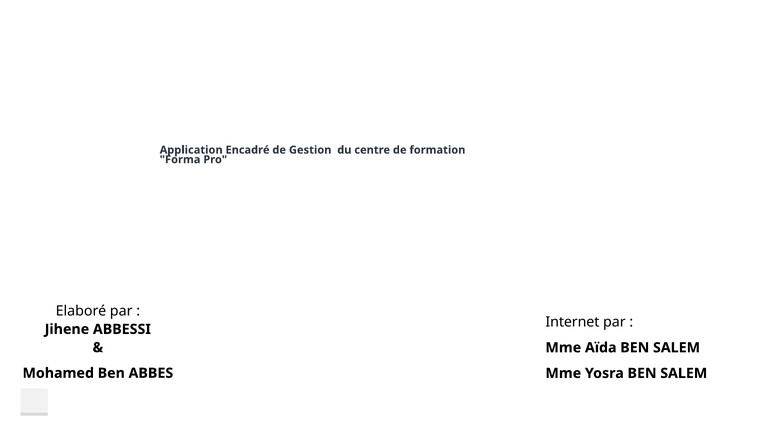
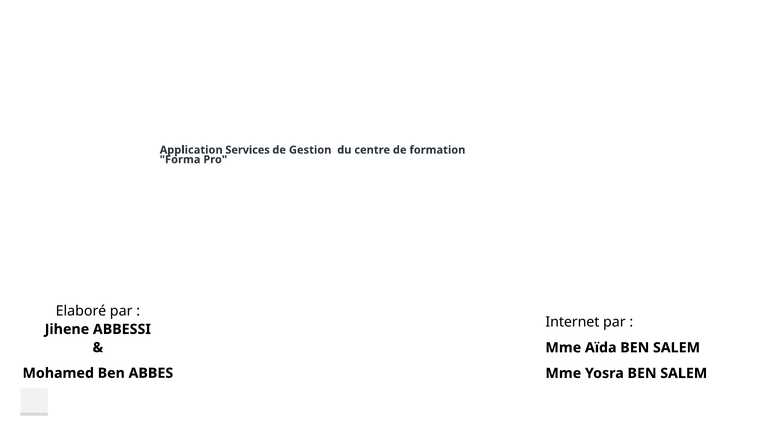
Encadré: Encadré -> Services
